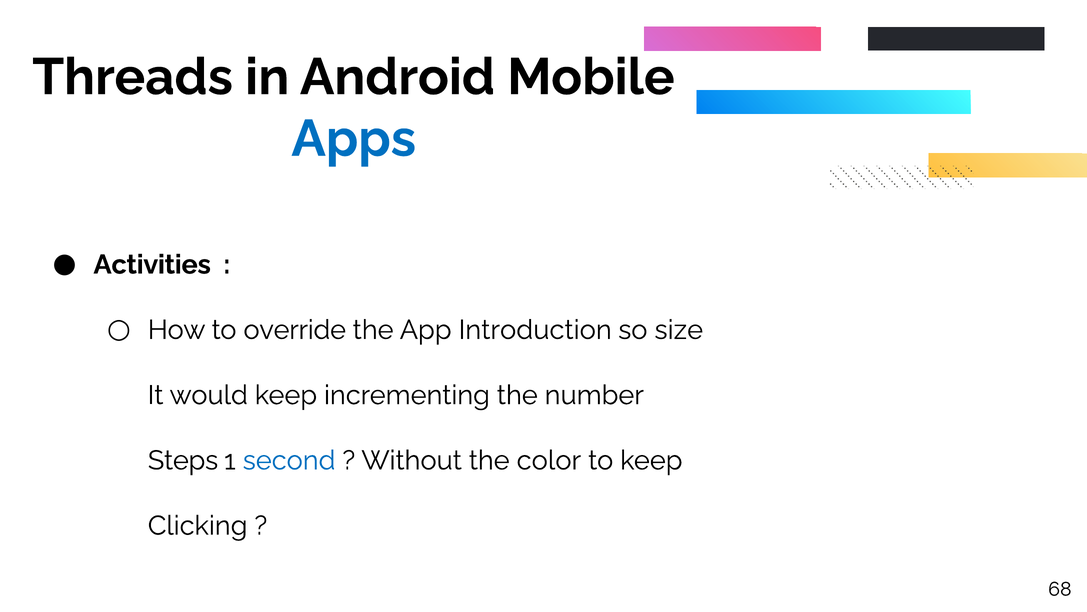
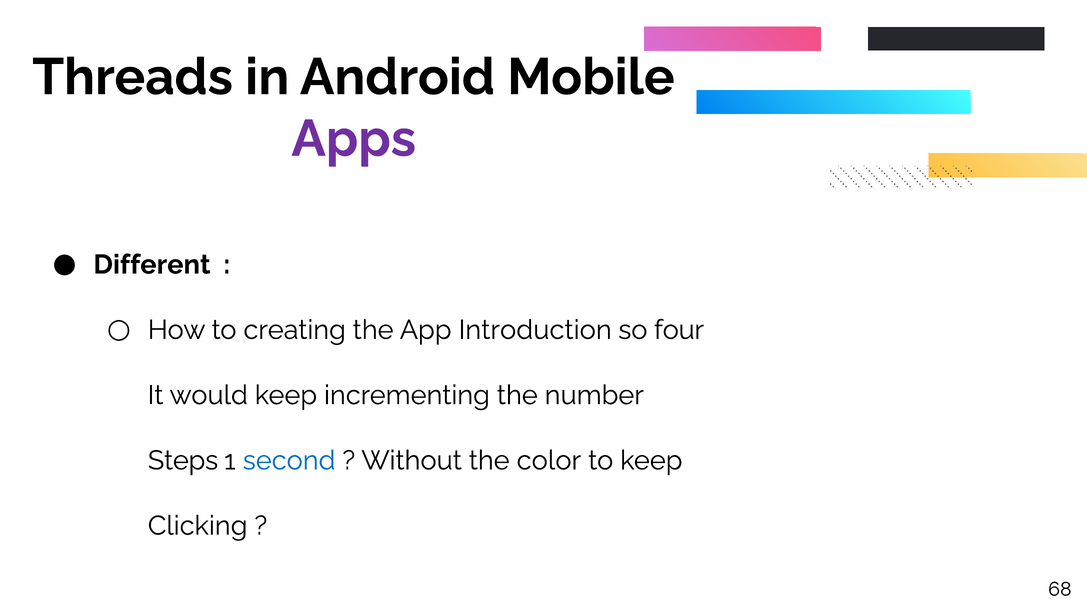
Apps colour: blue -> purple
Activities: Activities -> Different
override: override -> creating
size: size -> four
